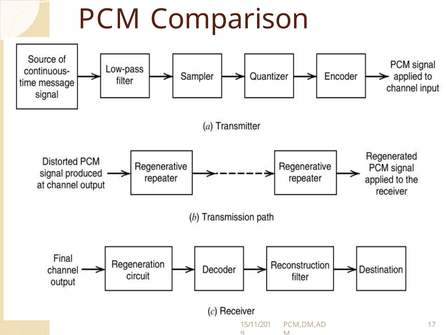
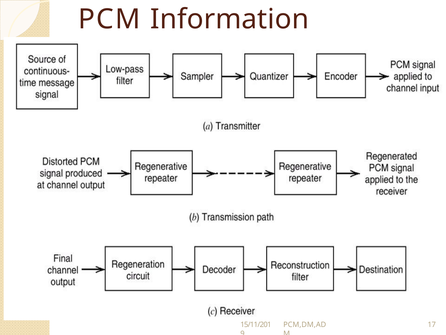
Comparison: Comparison -> Information
